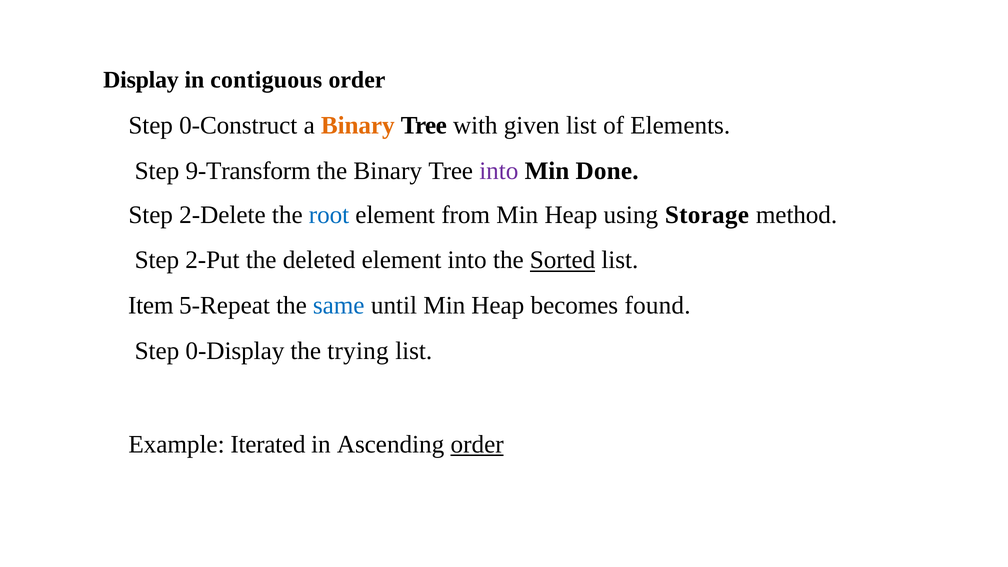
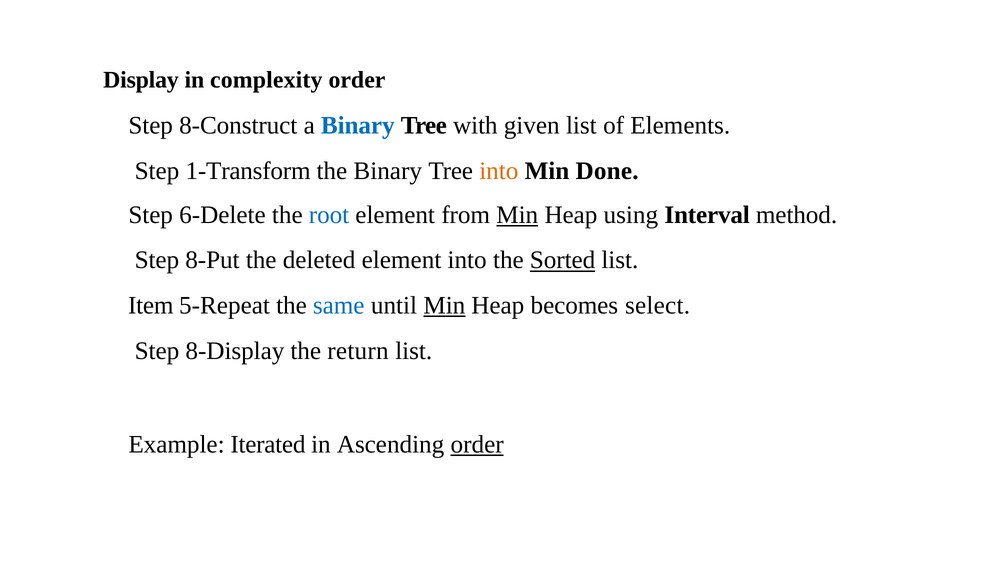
contiguous: contiguous -> complexity
0-Construct: 0-Construct -> 8-Construct
Binary at (358, 126) colour: orange -> blue
9-Transform: 9-Transform -> 1-Transform
into at (499, 171) colour: purple -> orange
2-Delete: 2-Delete -> 6-Delete
Min at (517, 215) underline: none -> present
Storage: Storage -> Interval
2-Put: 2-Put -> 8-Put
Min at (444, 306) underline: none -> present
found: found -> select
0-Display: 0-Display -> 8-Display
trying: trying -> return
